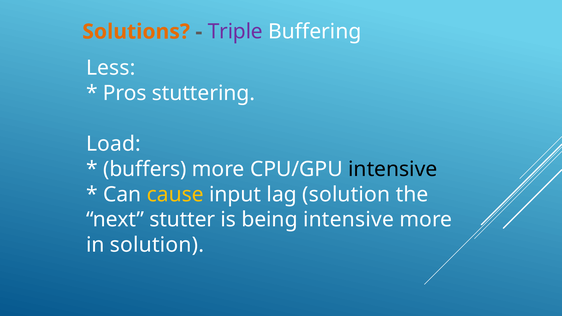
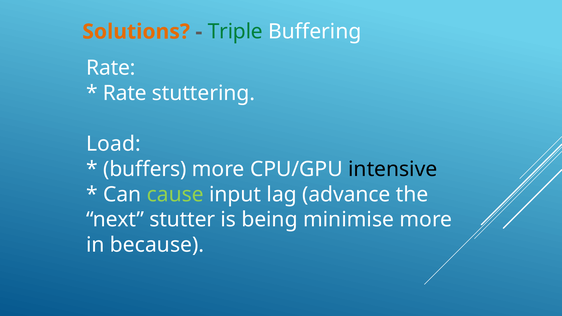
Triple colour: purple -> green
Less at (111, 68): Less -> Rate
Pros at (125, 93): Pros -> Rate
cause colour: yellow -> light green
lag solution: solution -> advance
being intensive: intensive -> minimise
in solution: solution -> because
